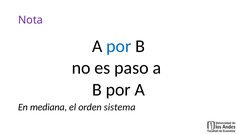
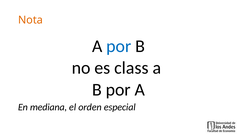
Nota colour: purple -> orange
paso: paso -> class
sistema: sistema -> especial
